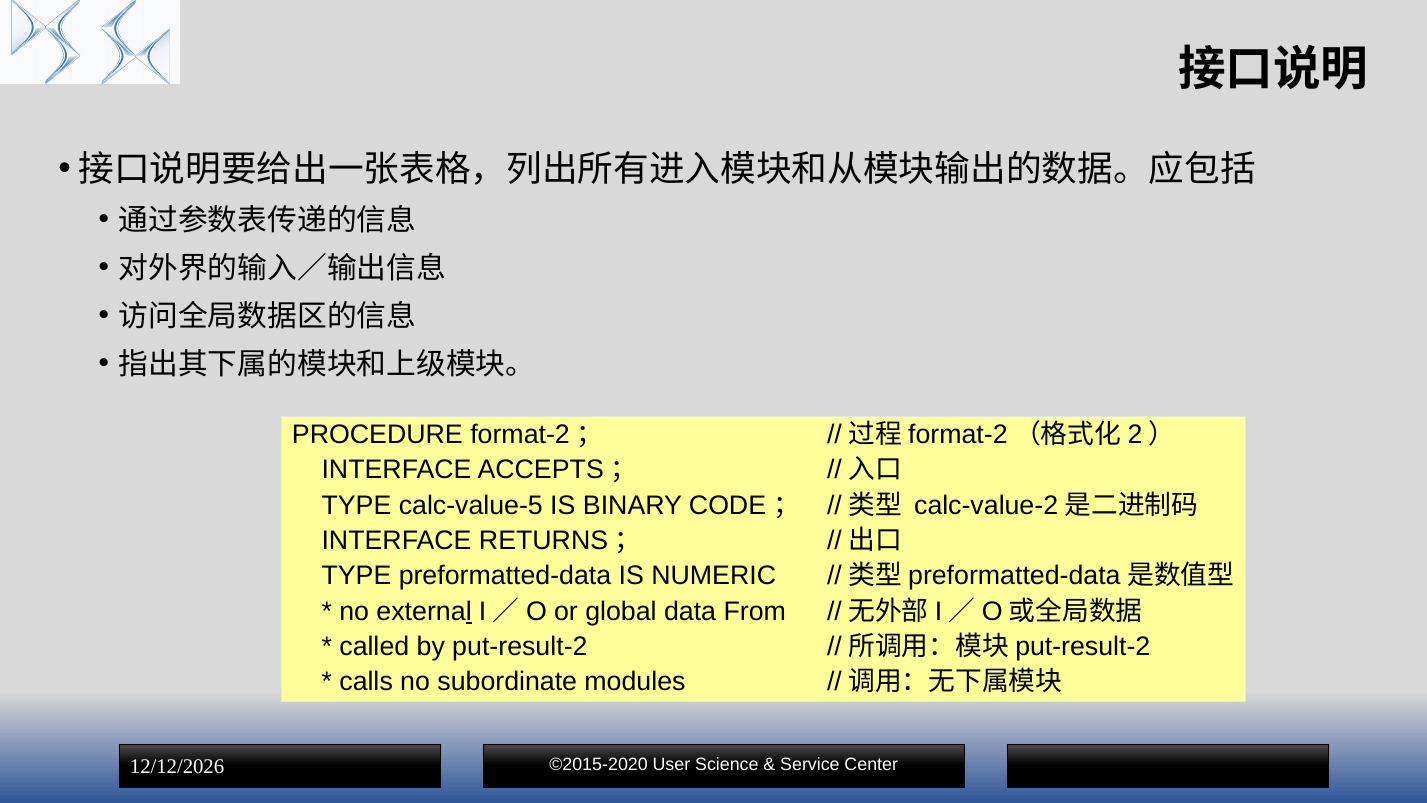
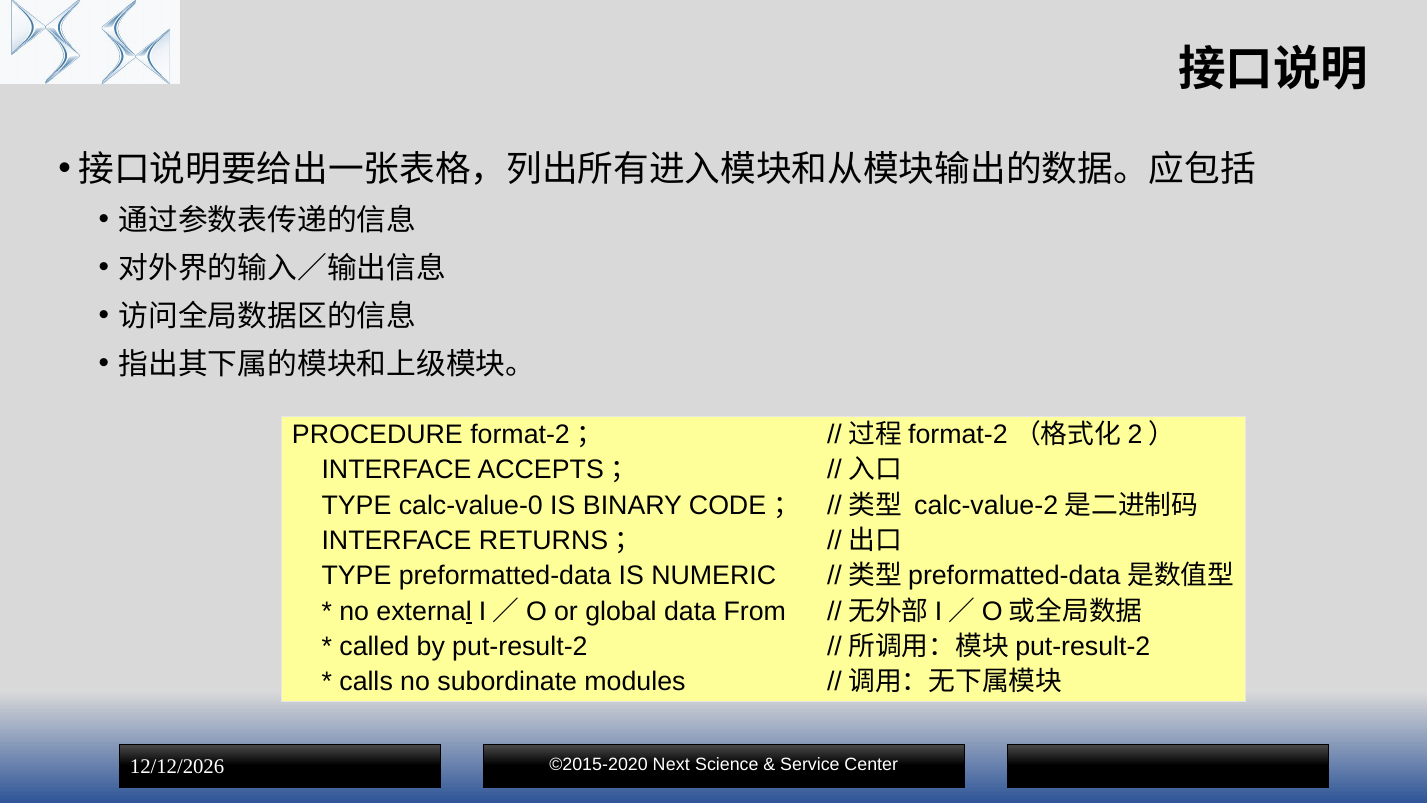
calc-value-5: calc-value-5 -> calc-value-0
User: User -> Next
